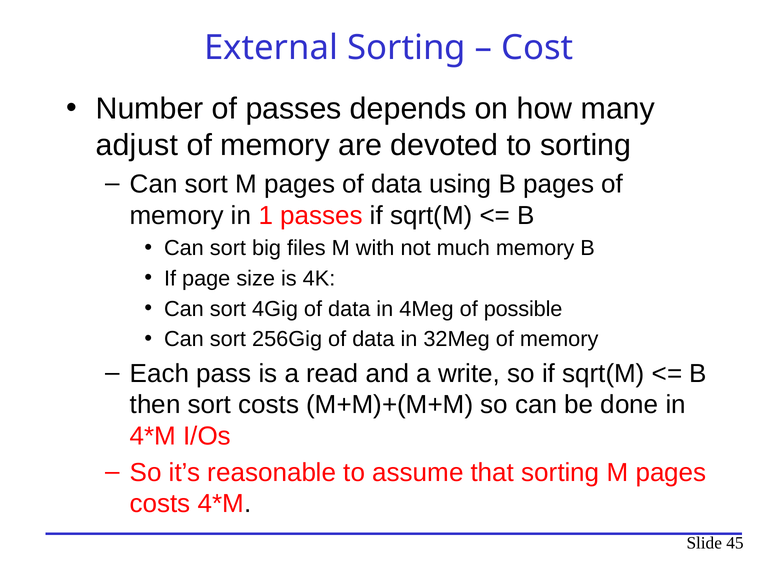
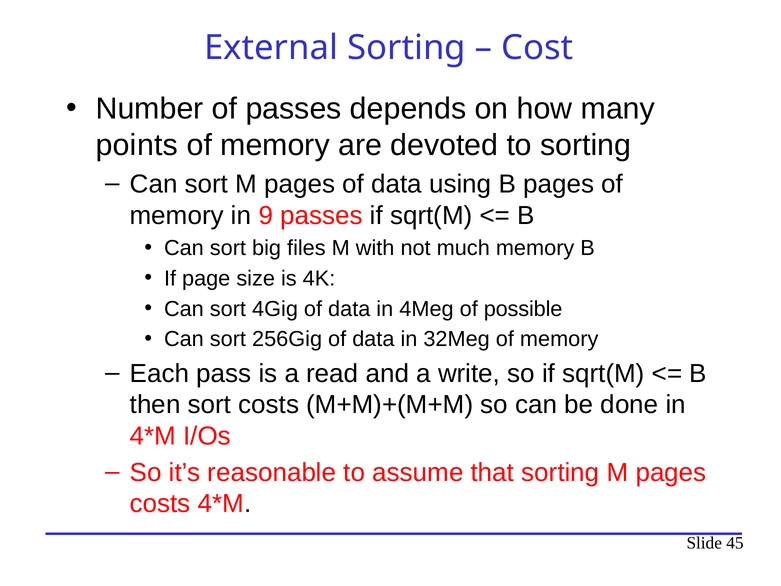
adjust: adjust -> points
1: 1 -> 9
